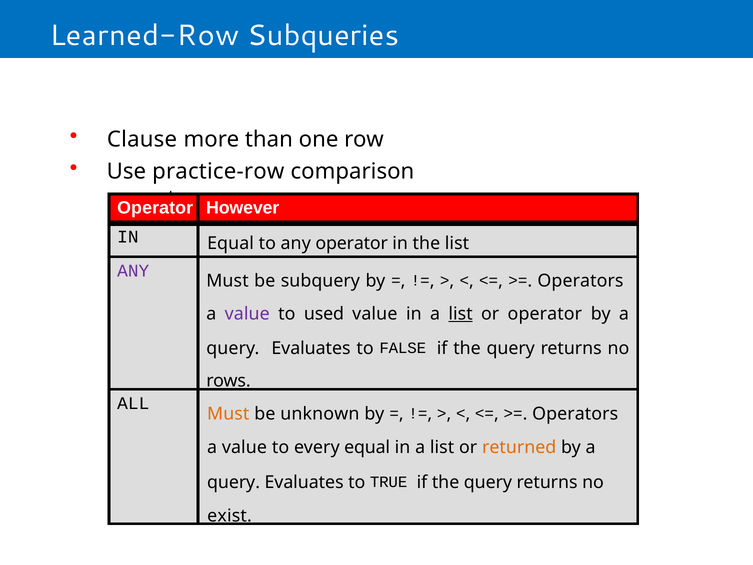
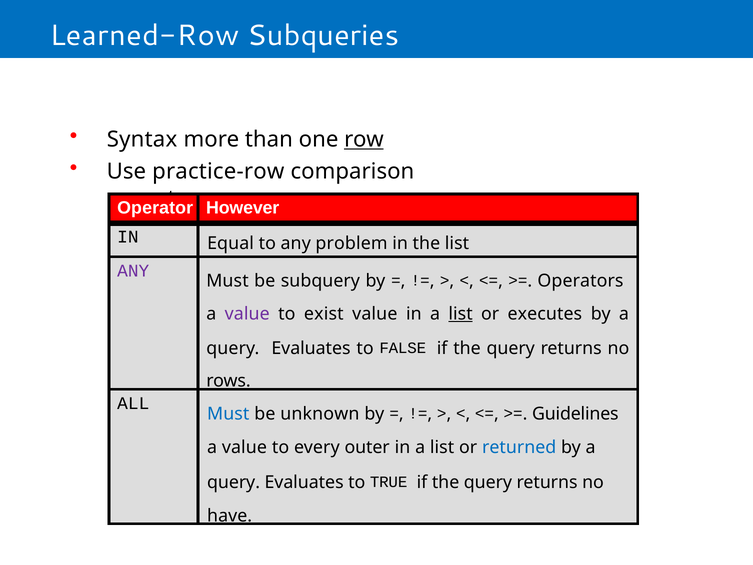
Clause: Clause -> Syntax
row underline: none -> present
any operator: operator -> problem
used: used -> exist
or operator: operator -> executes
Must at (228, 414) colour: orange -> blue
Operators at (575, 414): Operators -> Guidelines
every equal: equal -> outer
returned colour: orange -> blue
exist: exist -> have
